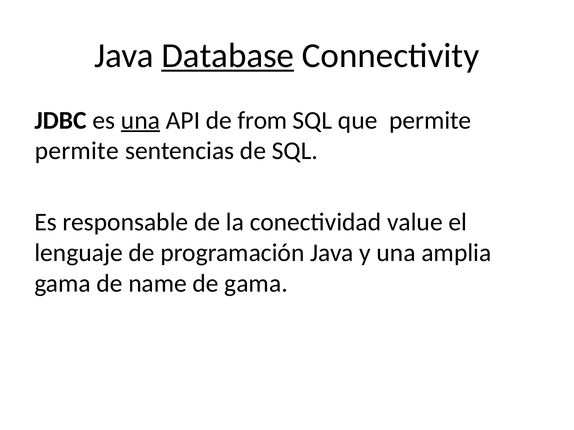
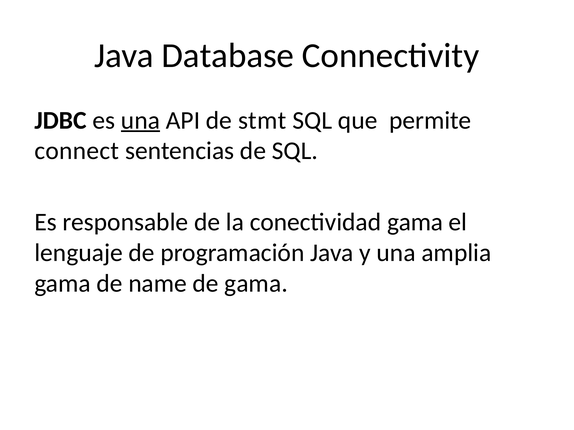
Database underline: present -> none
from: from -> stmt
permite at (77, 151): permite -> connect
conectividad value: value -> gama
